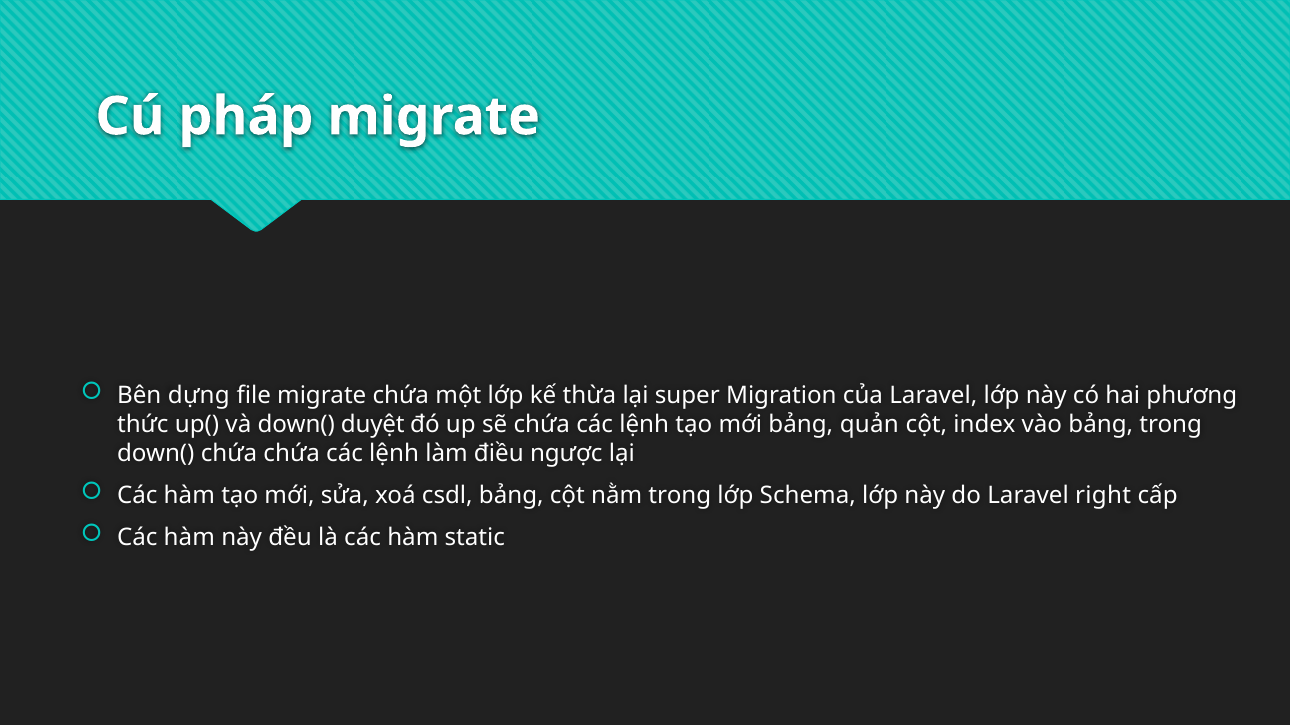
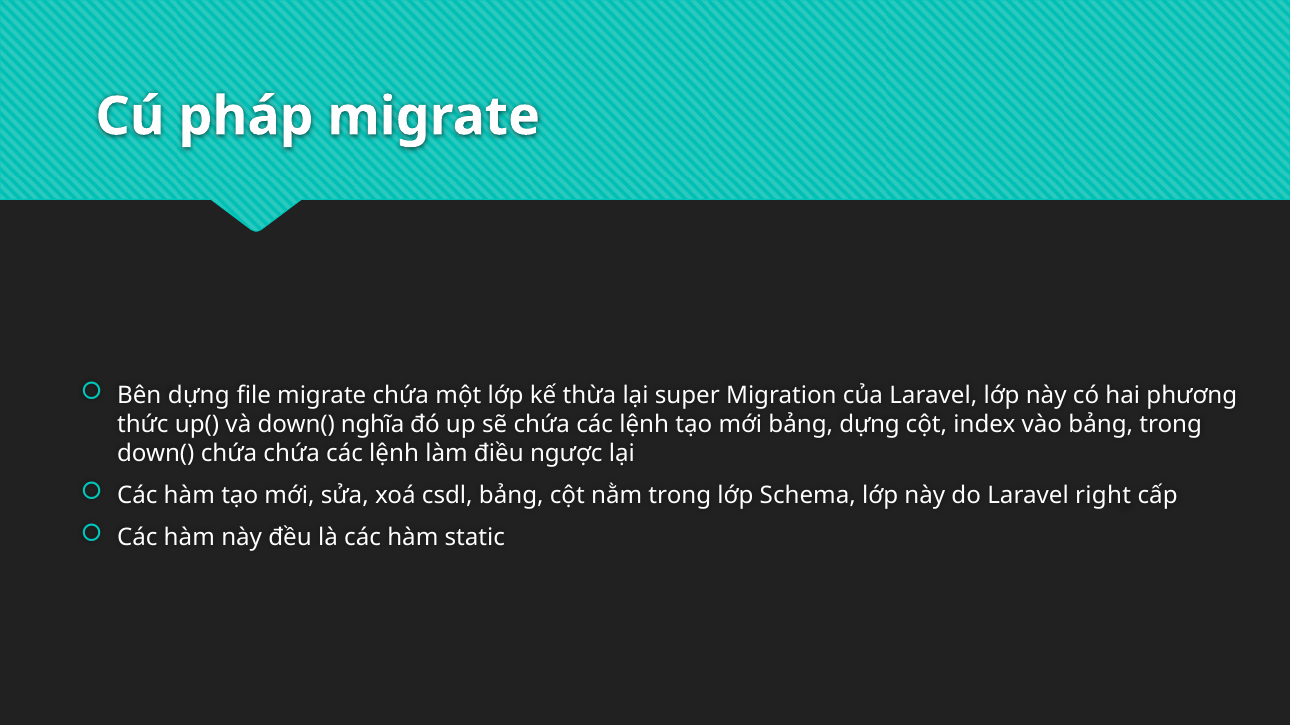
duyệt: duyệt -> nghĩa
bảng quản: quản -> dựng
